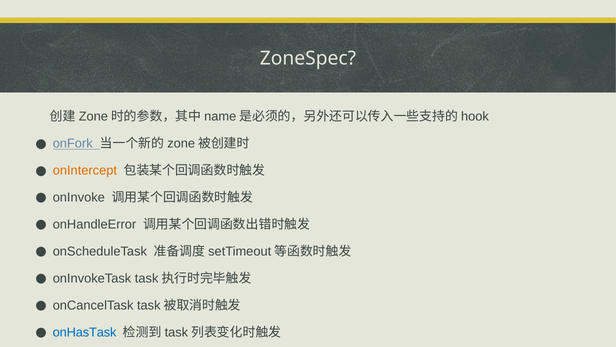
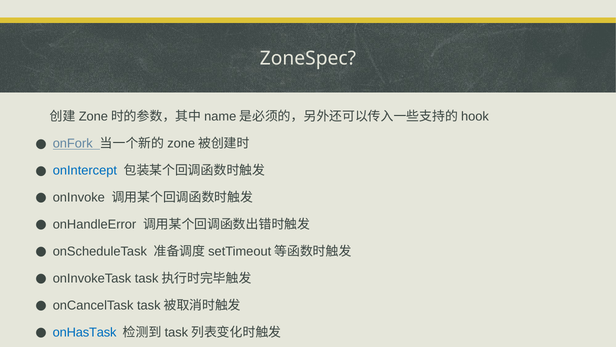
onIntercept colour: orange -> blue
